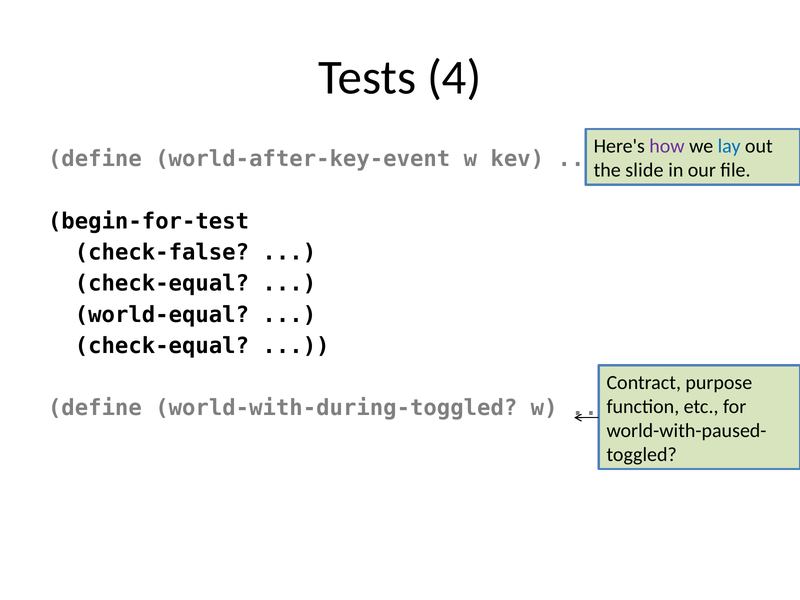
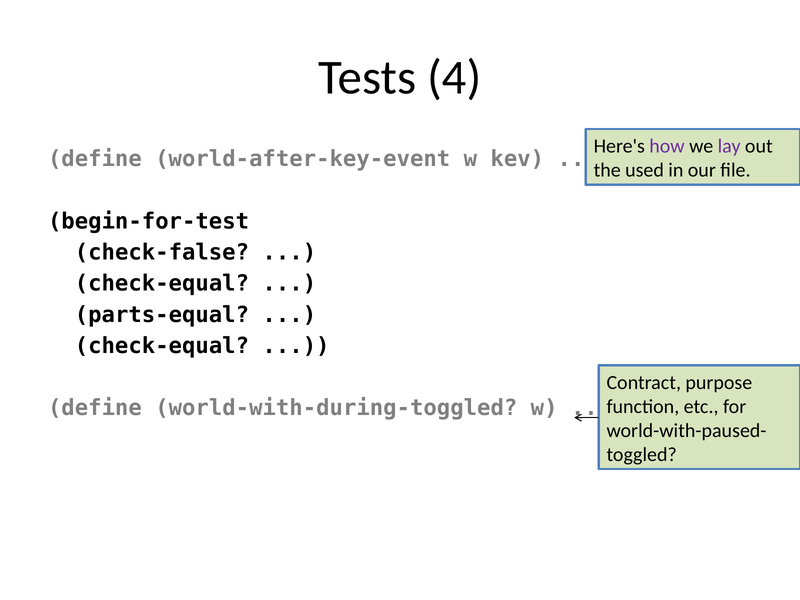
lay colour: blue -> purple
slide: slide -> used
world-equal: world-equal -> parts-equal
